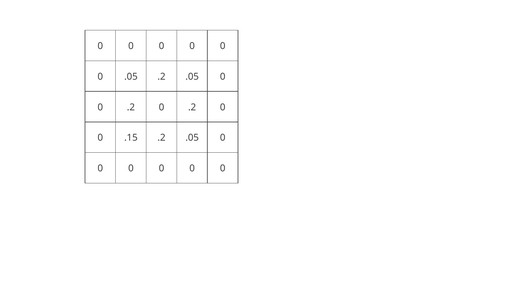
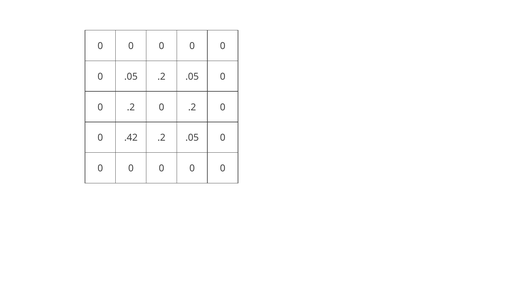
.15: .15 -> .42
